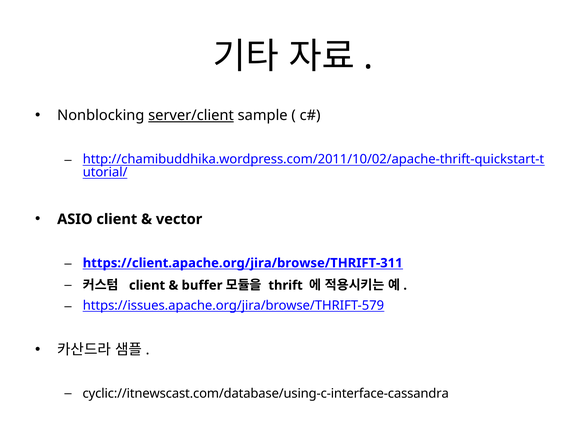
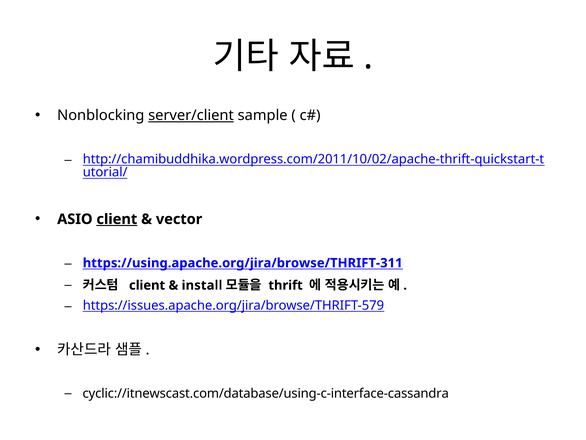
client at (117, 219) underline: none -> present
https://client.apache.org/jira/browse/THRIFT-311: https://client.apache.org/jira/browse/THRIFT-311 -> https://using.apache.org/jira/browse/THRIFT-311
buffer: buffer -> install
